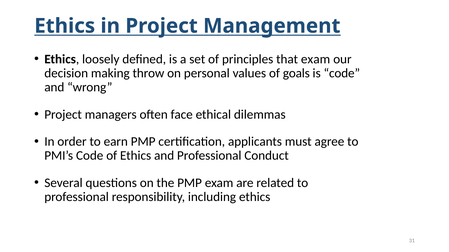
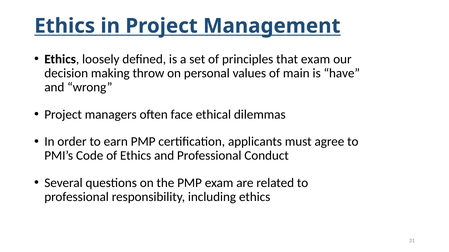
goals: goals -> main
is code: code -> have
